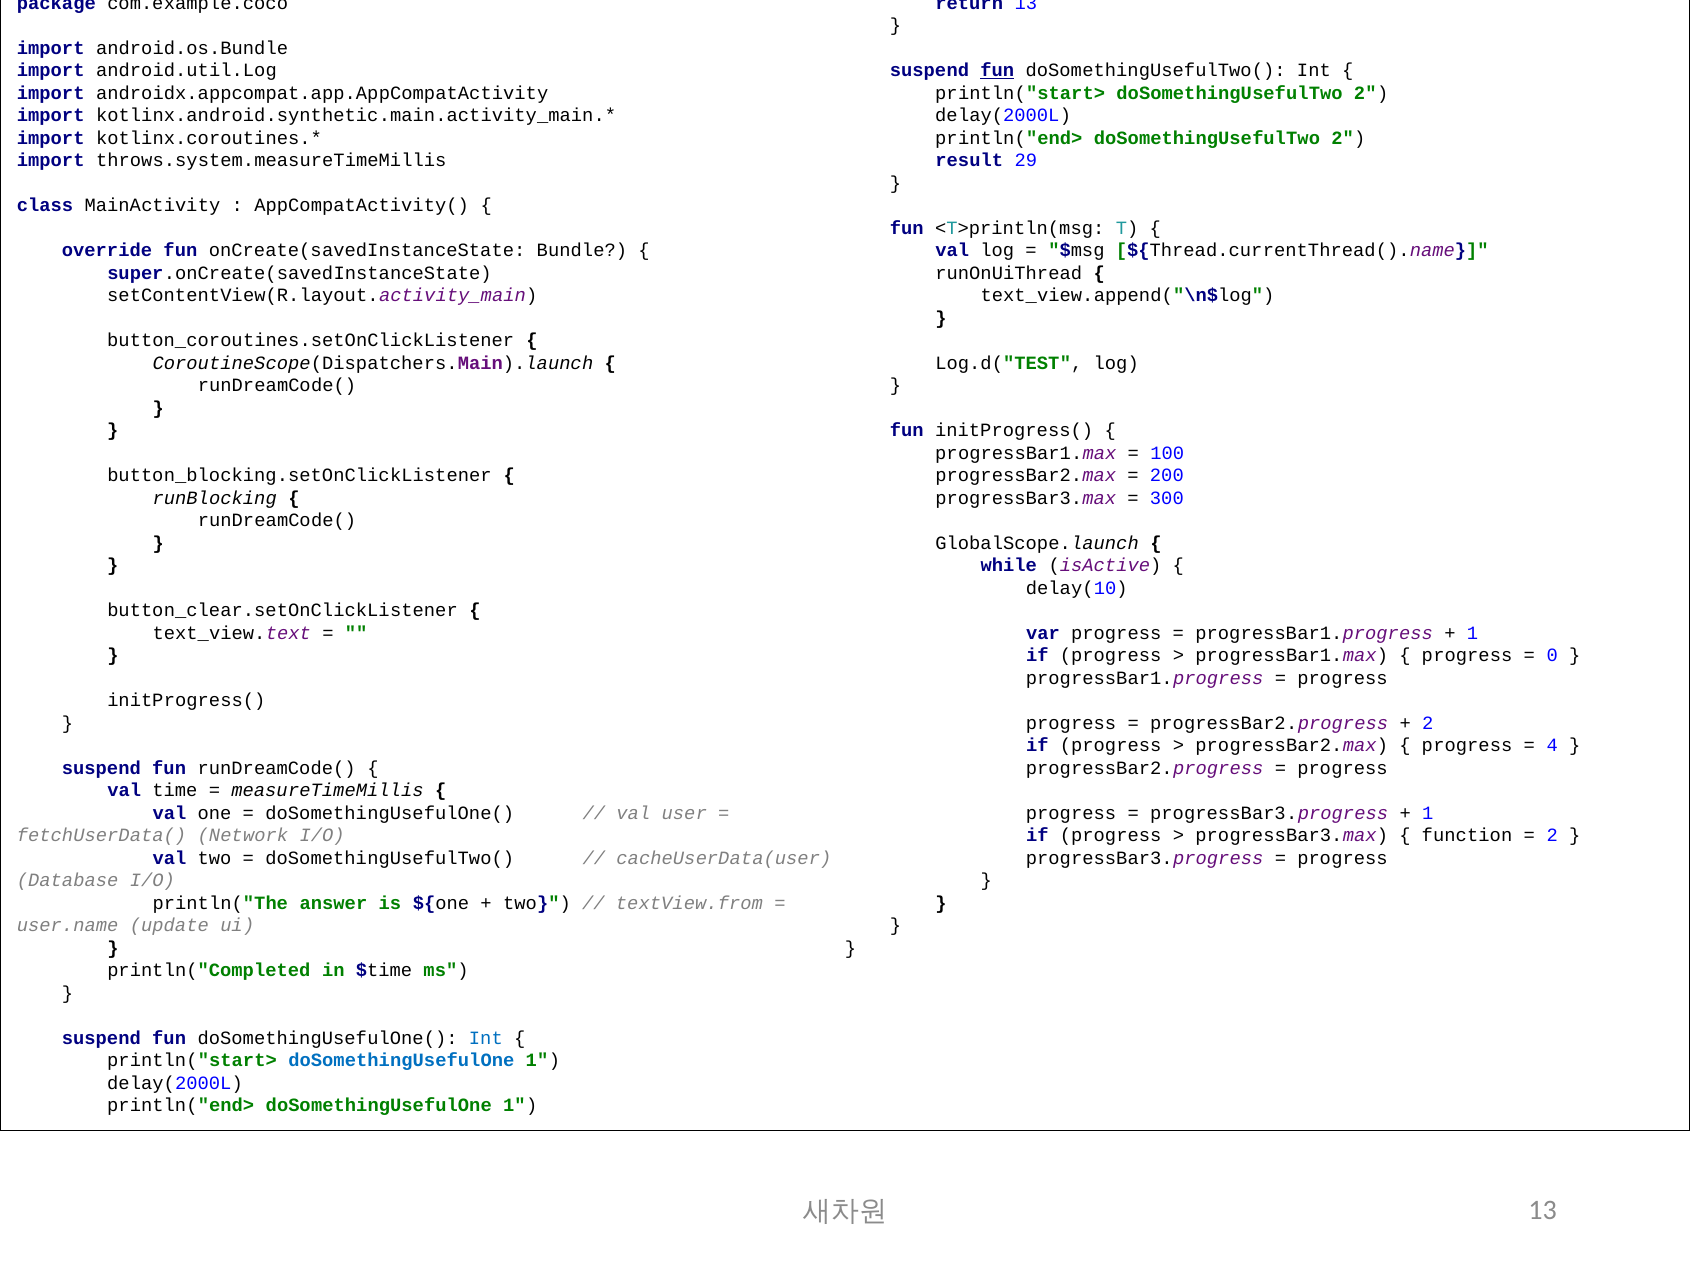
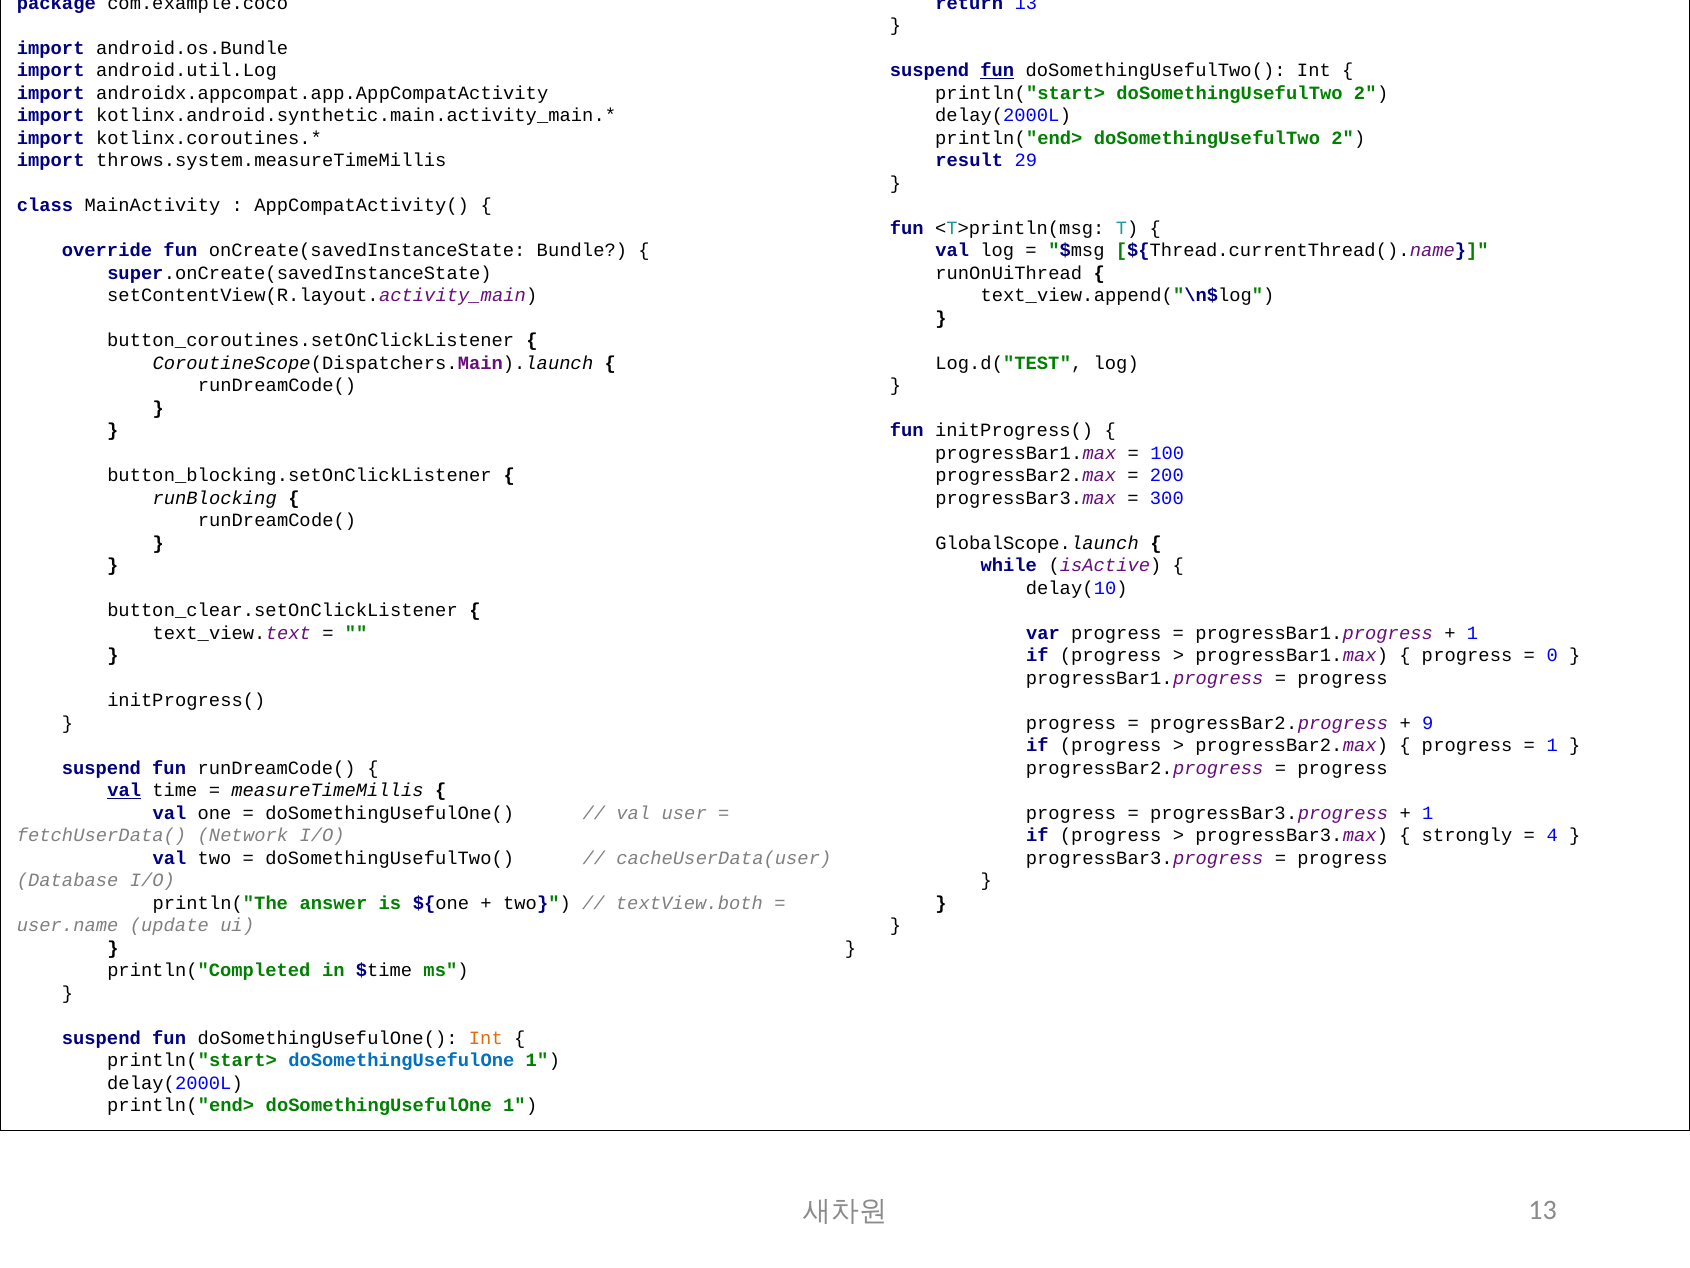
2 at (1428, 723): 2 -> 9
4 at (1552, 745): 4 -> 1
val at (124, 790) underline: none -> present
function: function -> strongly
2 at (1552, 835): 2 -> 4
textView.from: textView.from -> textView.both
Int at (486, 1037) colour: blue -> orange
